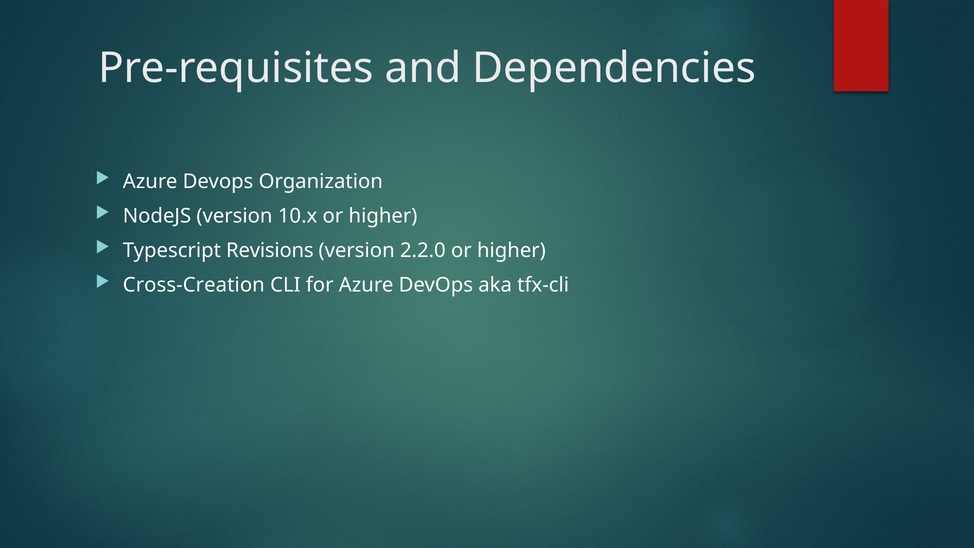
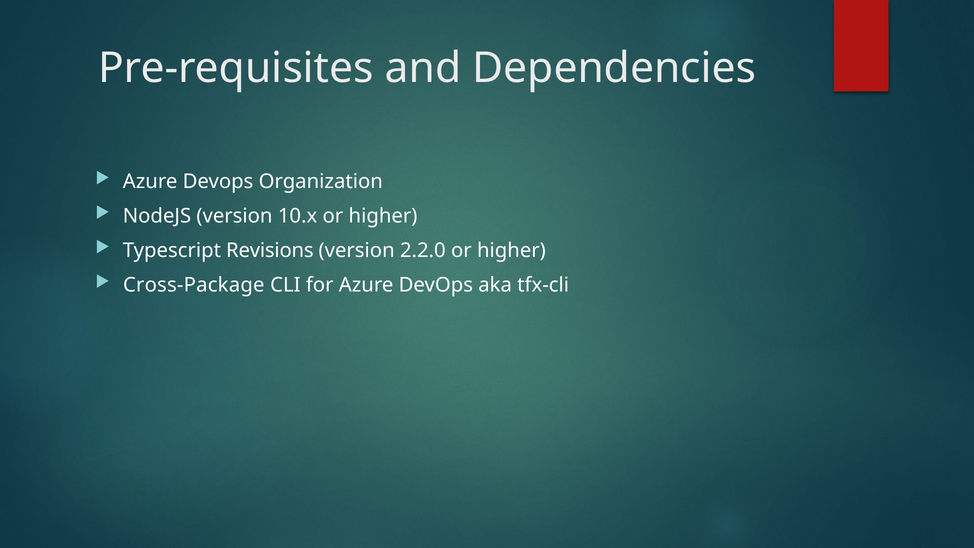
Cross-Creation: Cross-Creation -> Cross-Package
